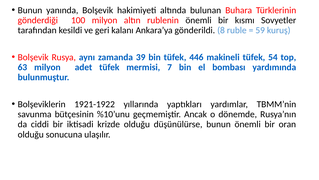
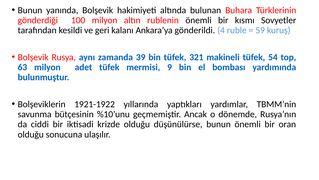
8: 8 -> 4
446: 446 -> 321
7: 7 -> 9
